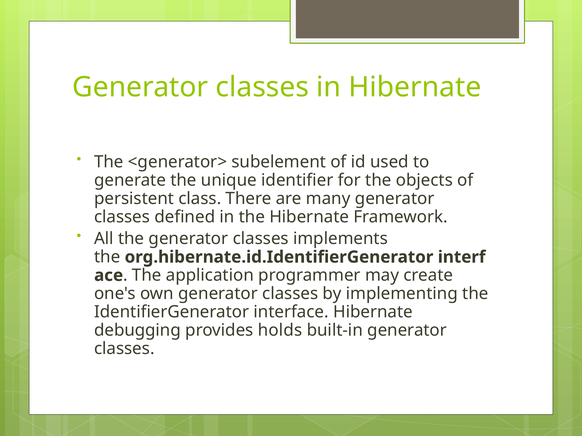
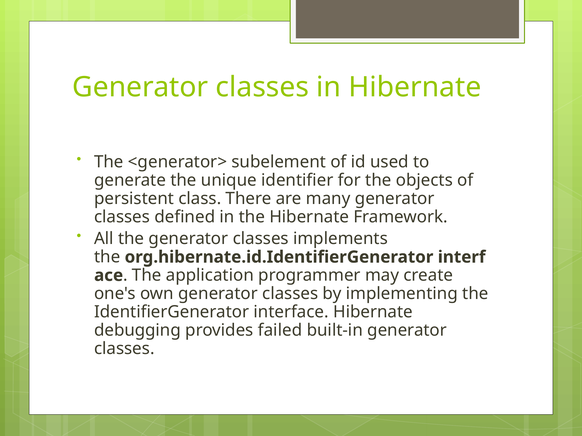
holds: holds -> failed
